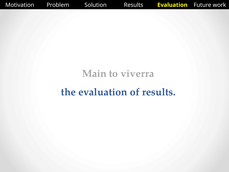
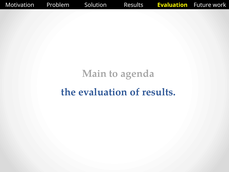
viverra: viverra -> agenda
